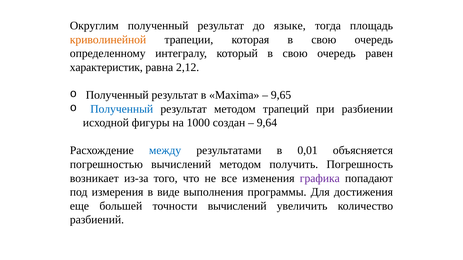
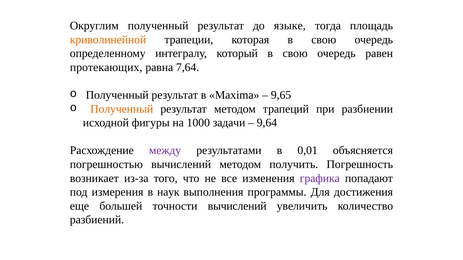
характеристик: характеристик -> протекающих
2,12: 2,12 -> 7,64
Полученный at (122, 109) colour: blue -> orange
создан: создан -> задачи
между colour: blue -> purple
виде: виде -> наук
